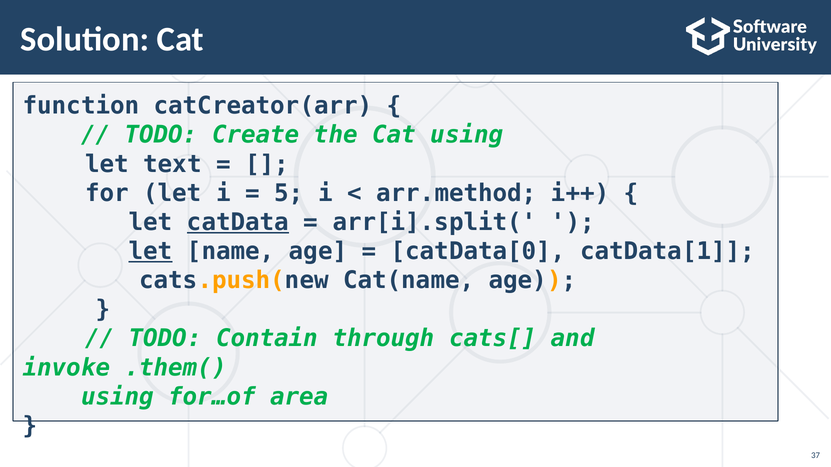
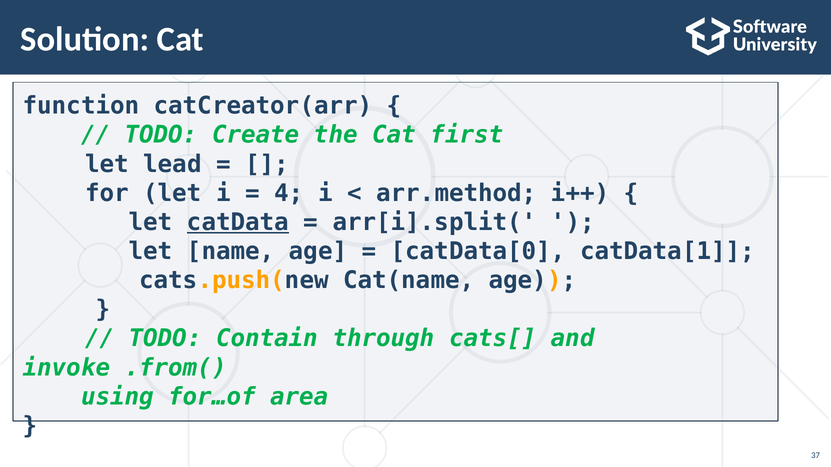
Cat using: using -> first
text: text -> lead
5: 5 -> 4
let at (151, 251) underline: present -> none
.them(: .them( -> .from(
